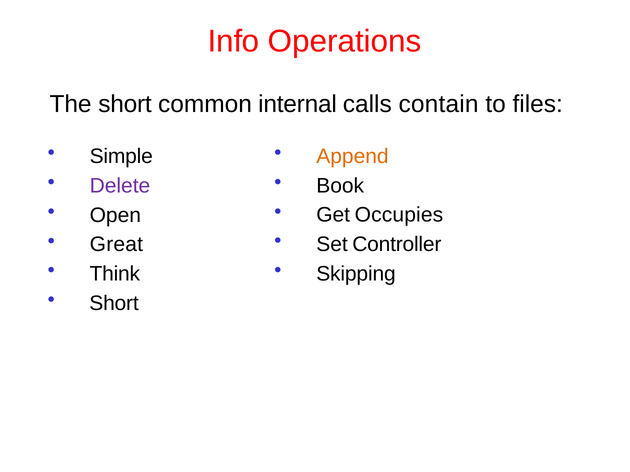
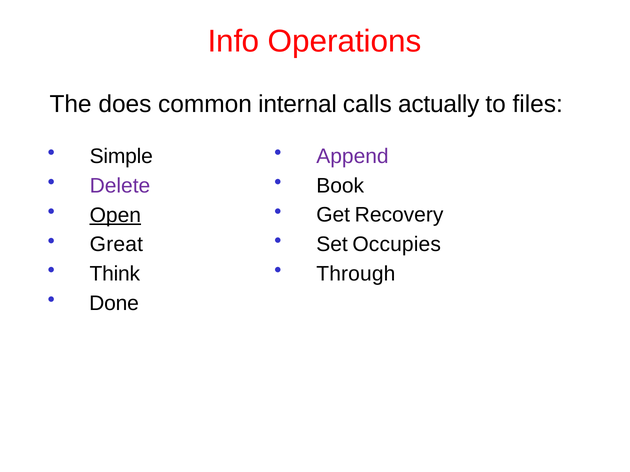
The short: short -> does
contain: contain -> actually
Append colour: orange -> purple
Occupies: Occupies -> Recovery
Open underline: none -> present
Controller: Controller -> Occupies
Skipping: Skipping -> Through
Short at (114, 304): Short -> Done
